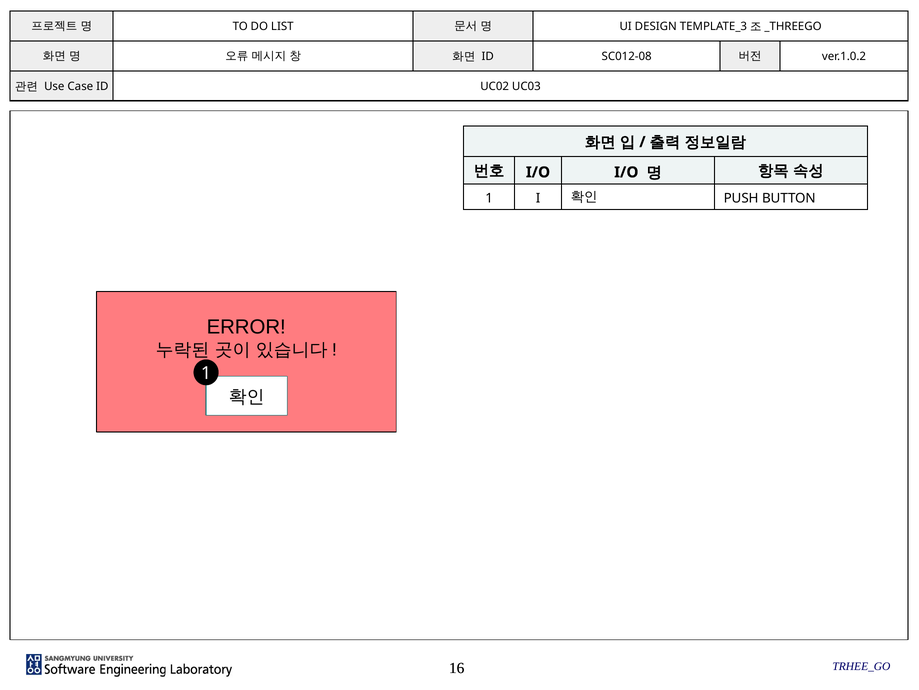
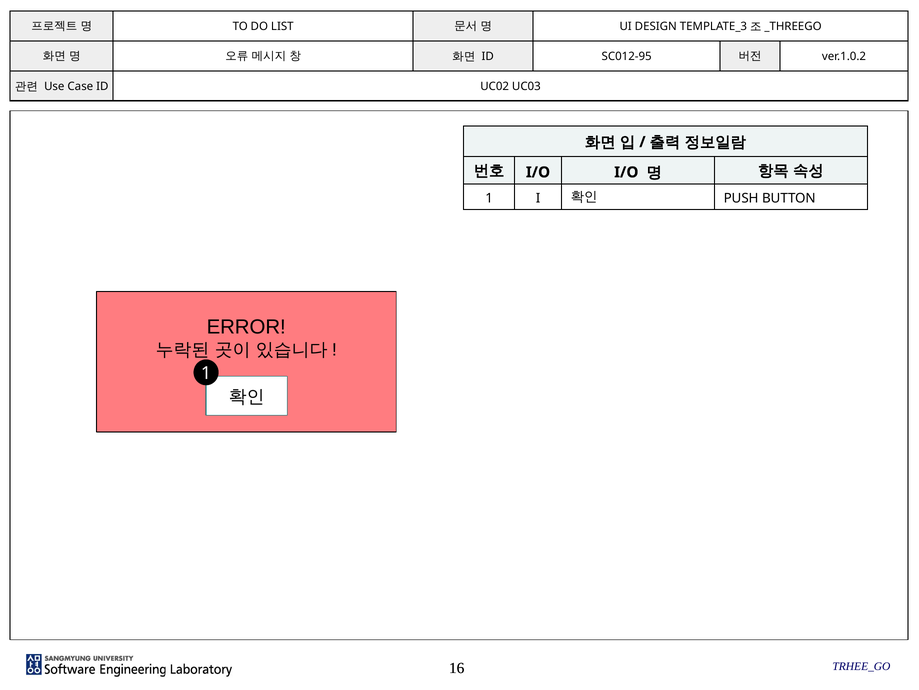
SC012-08: SC012-08 -> SC012-95
